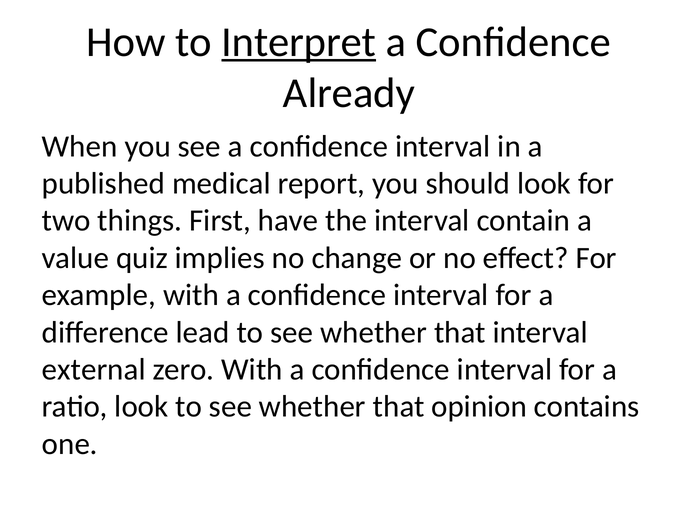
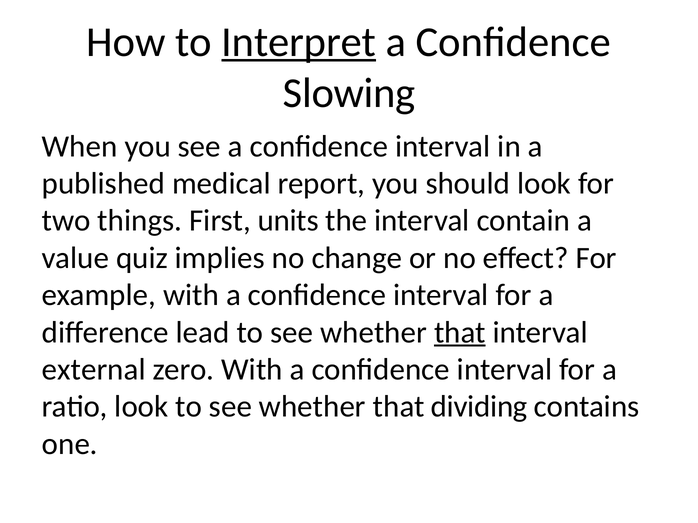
Already: Already -> Slowing
have: have -> units
that at (460, 333) underline: none -> present
opinion: opinion -> dividing
